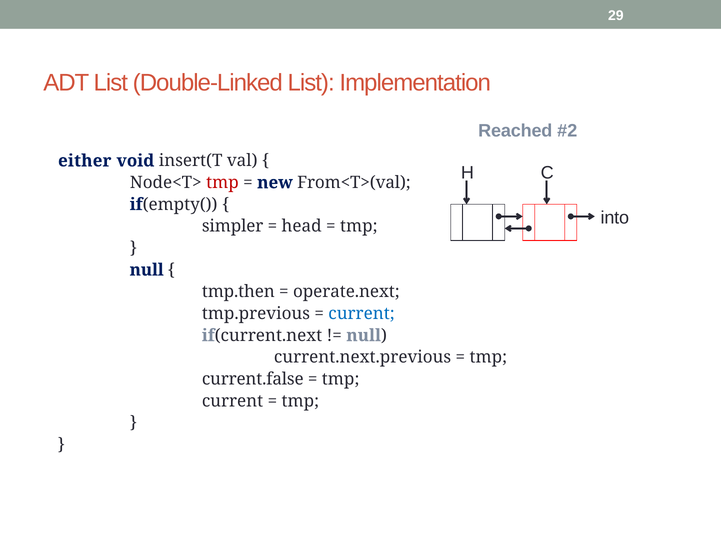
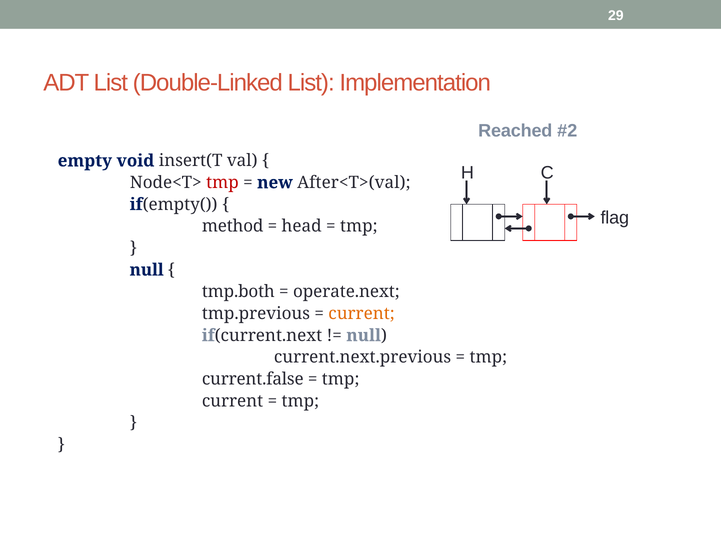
either: either -> empty
From<T>(val: From<T>(val -> After<T>(val
into: into -> flag
simpler: simpler -> method
tmp.then: tmp.then -> tmp.both
current at (362, 314) colour: blue -> orange
